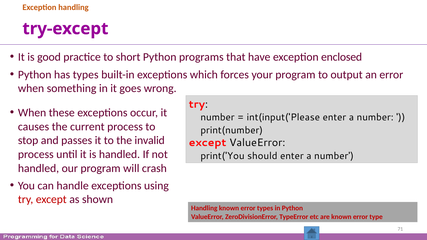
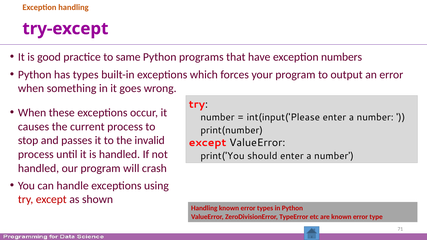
short: short -> same
enclosed: enclosed -> numbers
